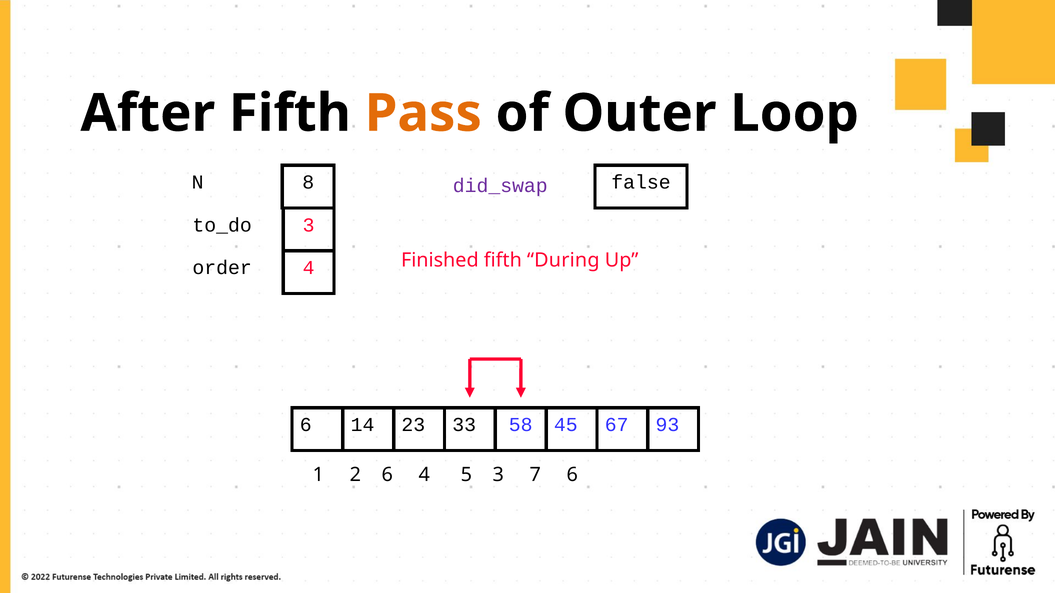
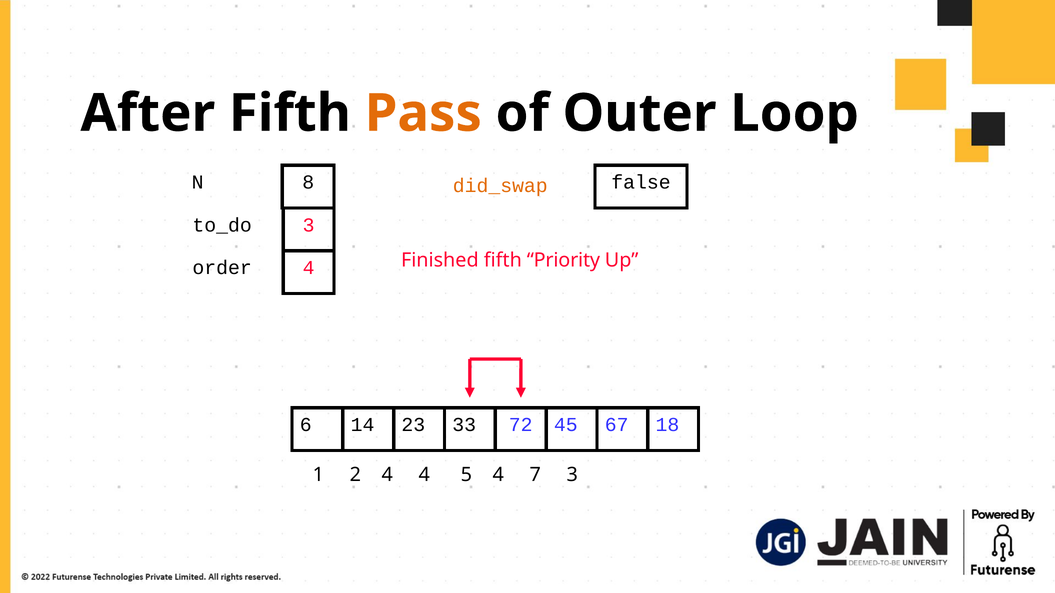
did_swap colour: purple -> orange
During: During -> Priority
58: 58 -> 72
93: 93 -> 18
2 6: 6 -> 4
5 3: 3 -> 4
7 6: 6 -> 3
